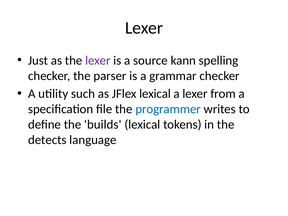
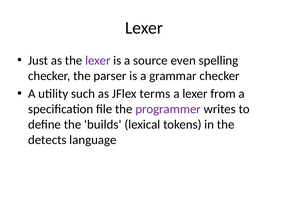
kann: kann -> even
JFlex lexical: lexical -> terms
programmer colour: blue -> purple
